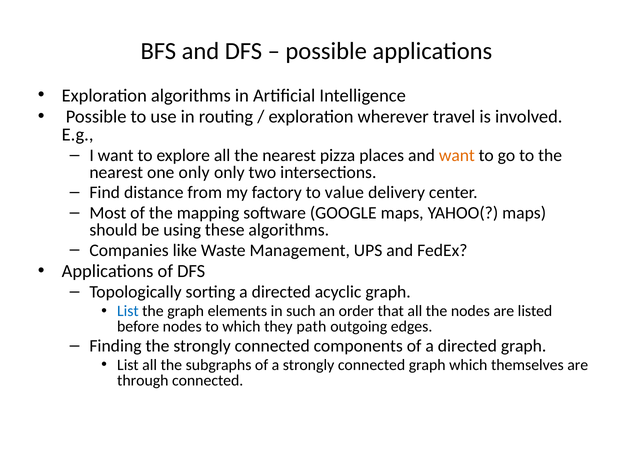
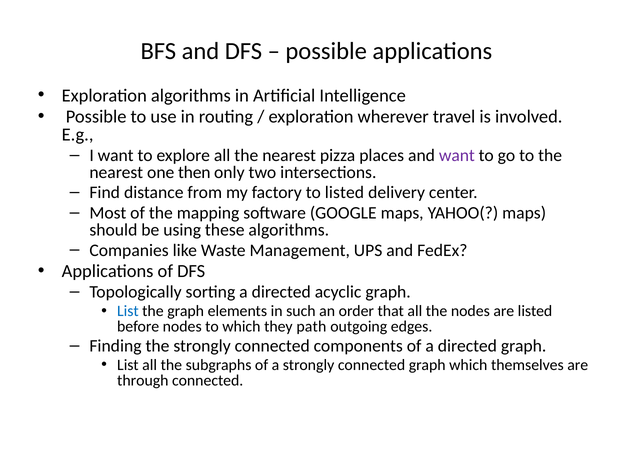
want at (457, 156) colour: orange -> purple
one only: only -> then
to value: value -> listed
